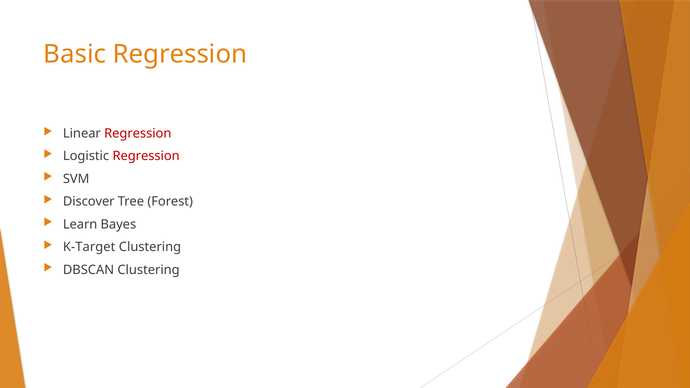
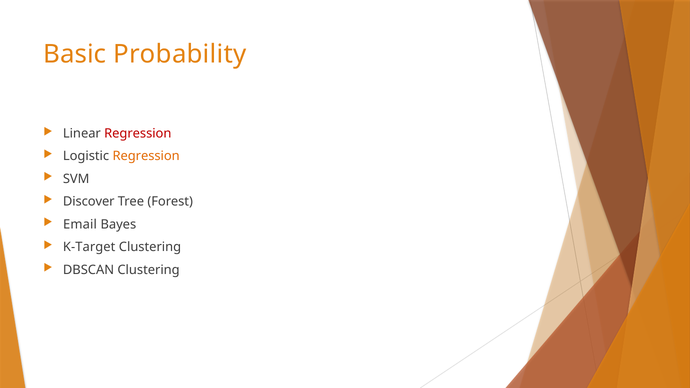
Basic Regression: Regression -> Probability
Regression at (146, 156) colour: red -> orange
Learn: Learn -> Email
